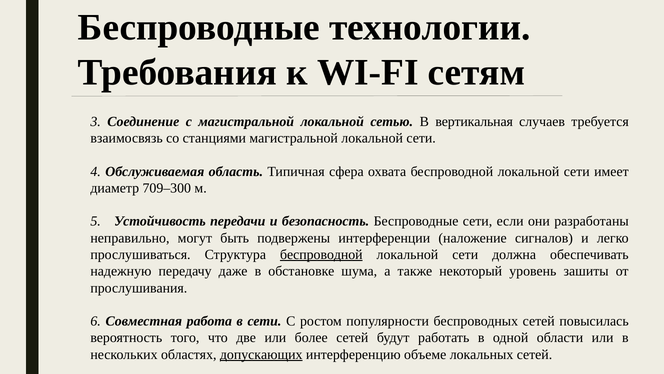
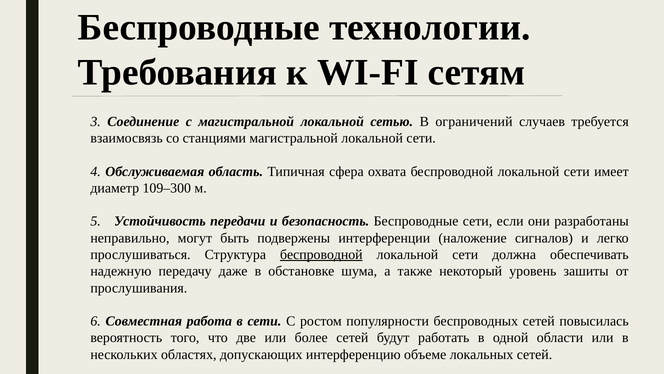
вертикальная: вертикальная -> ограничений
709–300: 709–300 -> 109–300
допускающих underline: present -> none
